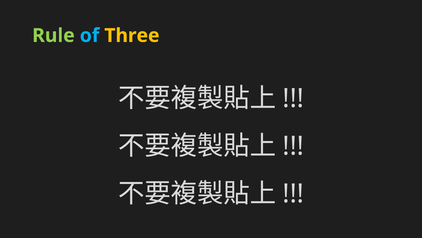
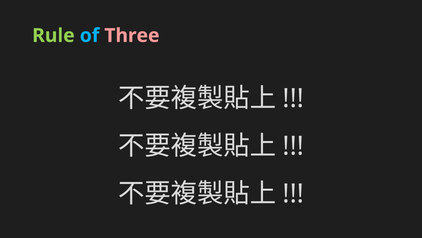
Three colour: yellow -> pink
